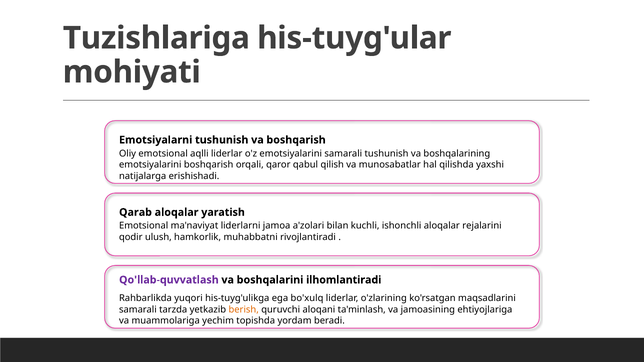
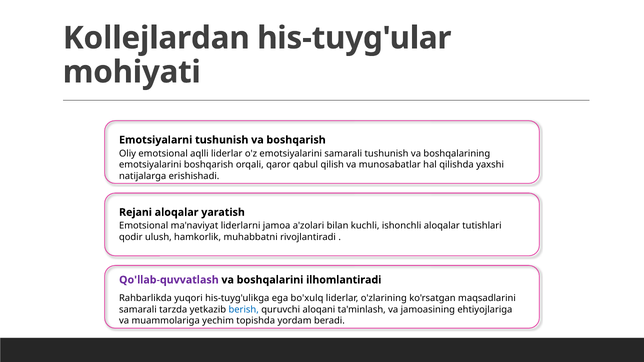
Tuzishlariga: Tuzishlariga -> Kollejlardan
Qarab: Qarab -> Rejani
rejalarini: rejalarini -> tutishlari
berish colour: orange -> blue
